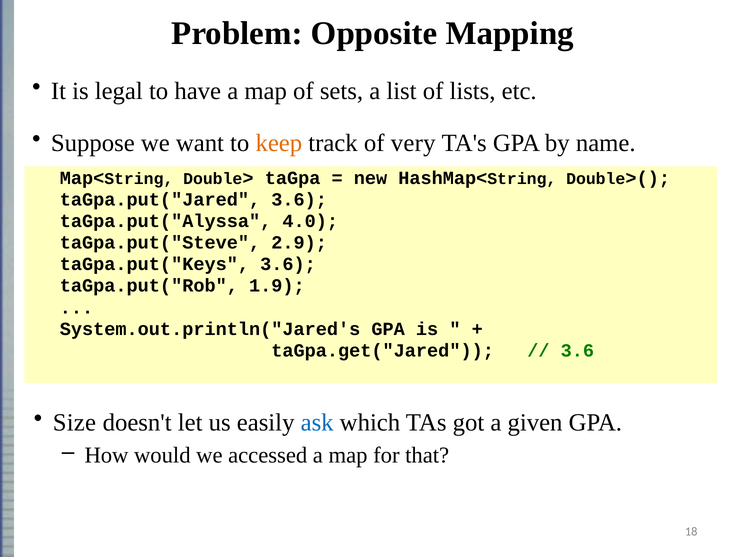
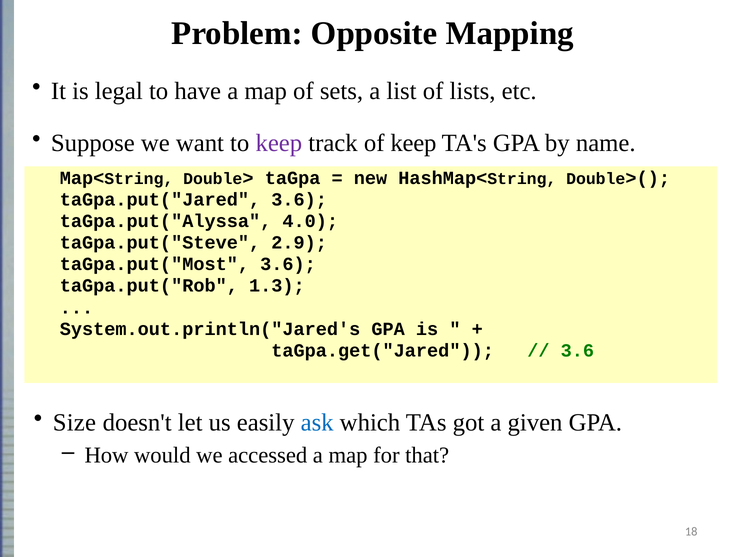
keep at (279, 143) colour: orange -> purple
of very: very -> keep
taGpa.put("Keys: taGpa.put("Keys -> taGpa.put("Most
1.9: 1.9 -> 1.3
